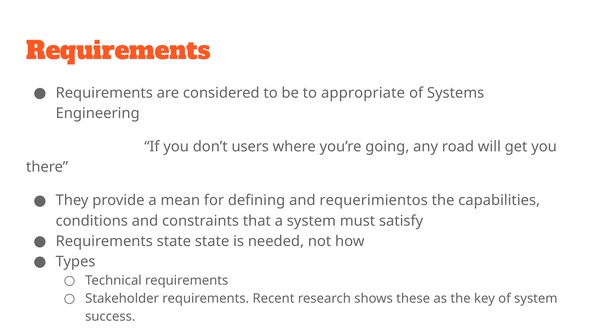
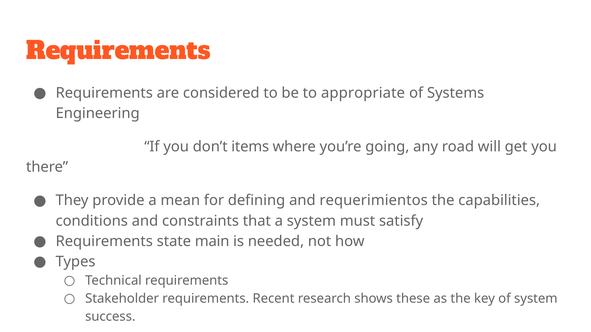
users: users -> items
state state: state -> main
